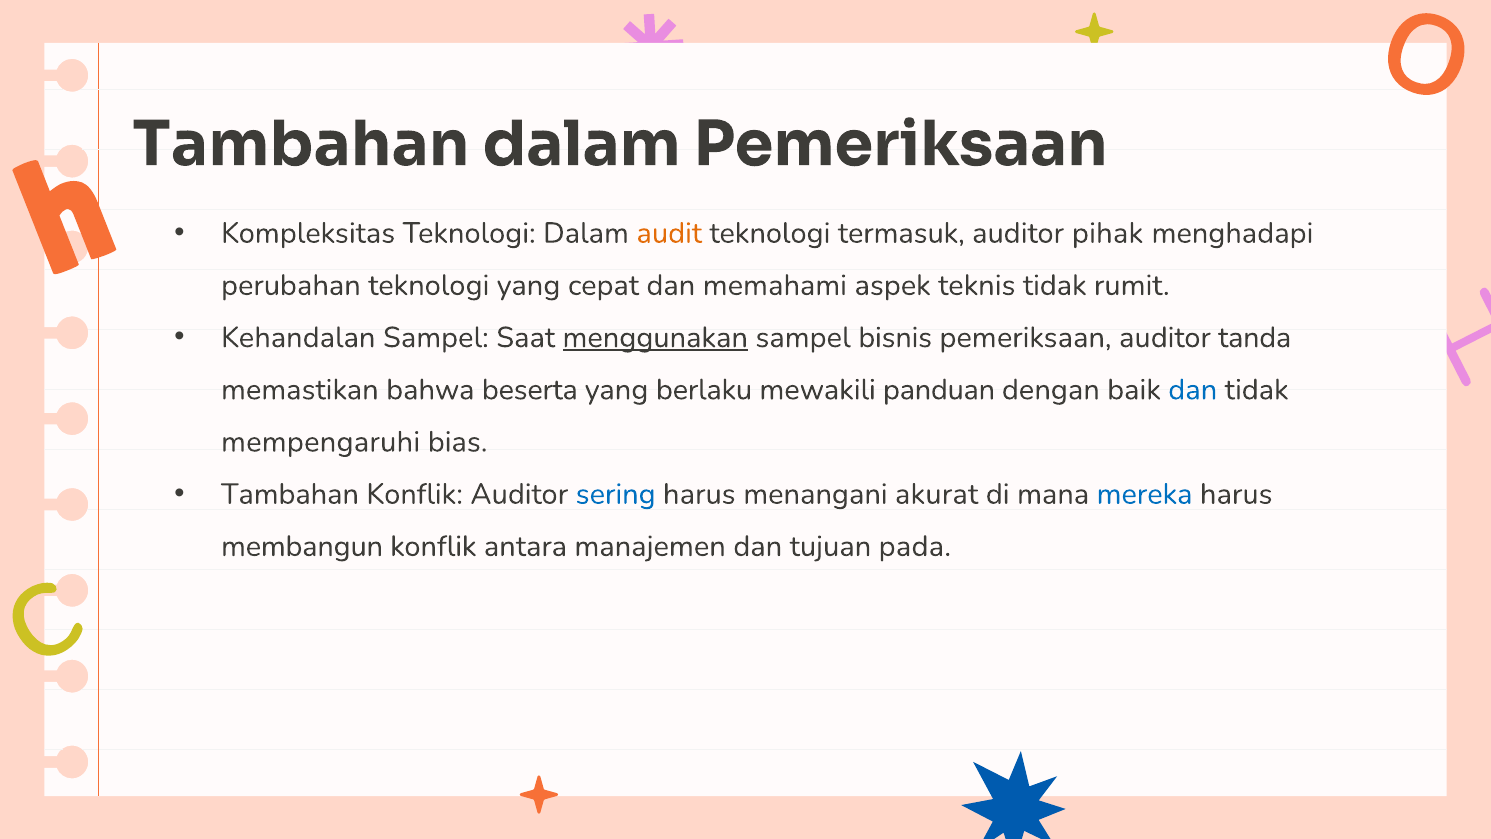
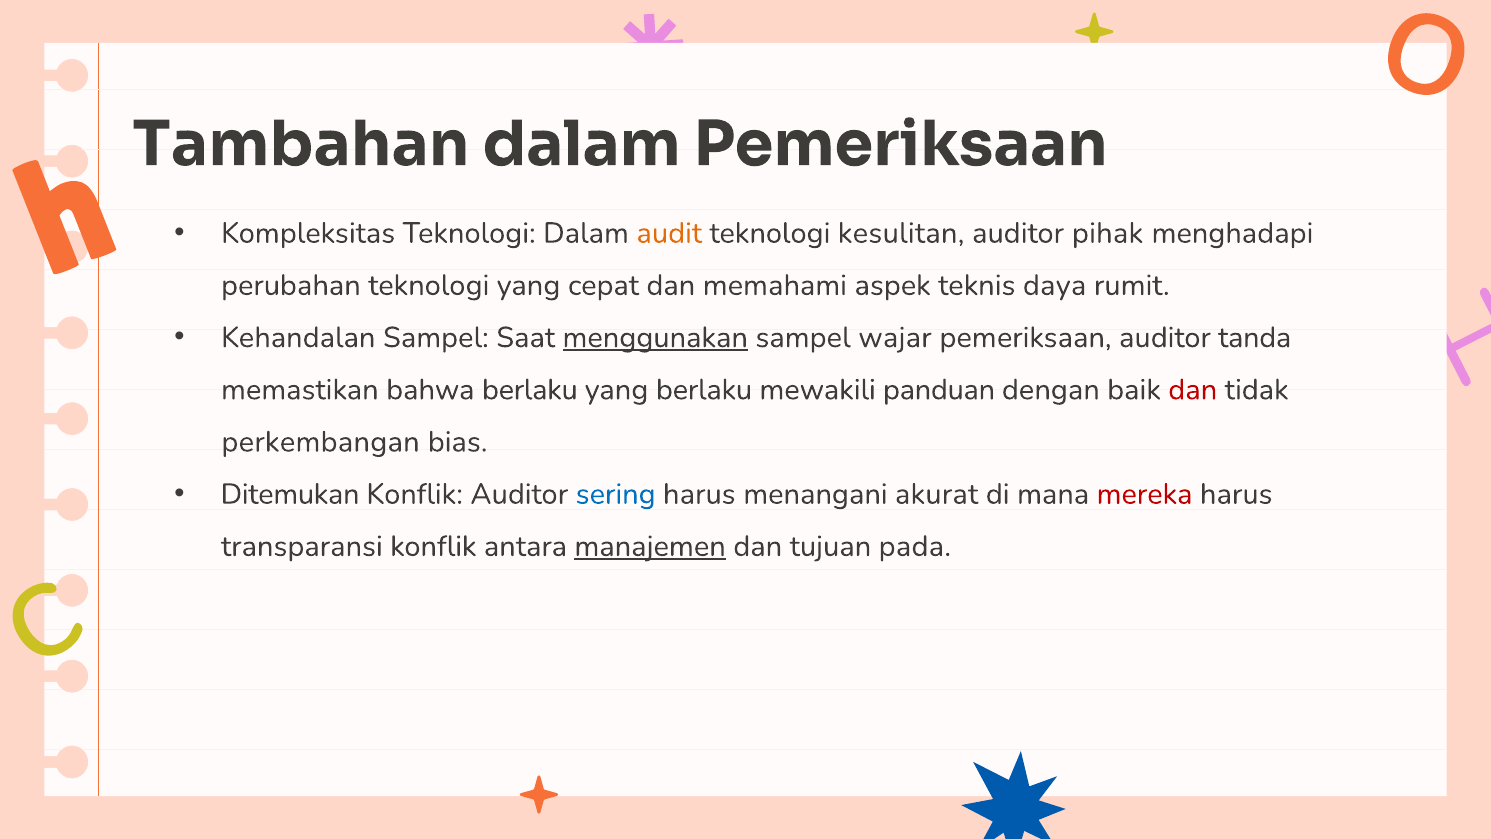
termasuk: termasuk -> kesulitan
teknis tidak: tidak -> daya
bisnis: bisnis -> wajar
bahwa beserta: beserta -> berlaku
dan at (1193, 390) colour: blue -> red
mempengaruhi: mempengaruhi -> perkembangan
Tambahan at (290, 494): Tambahan -> Ditemukan
mereka colour: blue -> red
membangun: membangun -> transparansi
manajemen underline: none -> present
